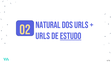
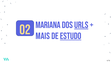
Natural: Natural -> Mariana
urls at (81, 25) underline: none -> present
Urls at (43, 36): Urls -> Mais
